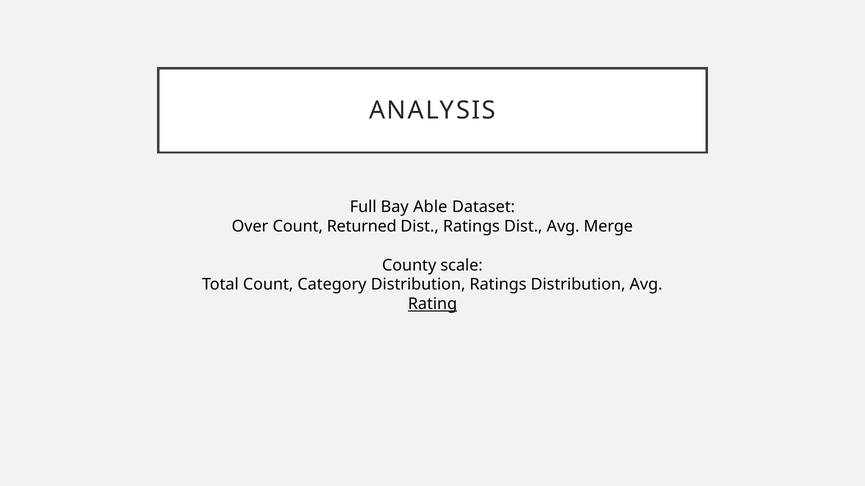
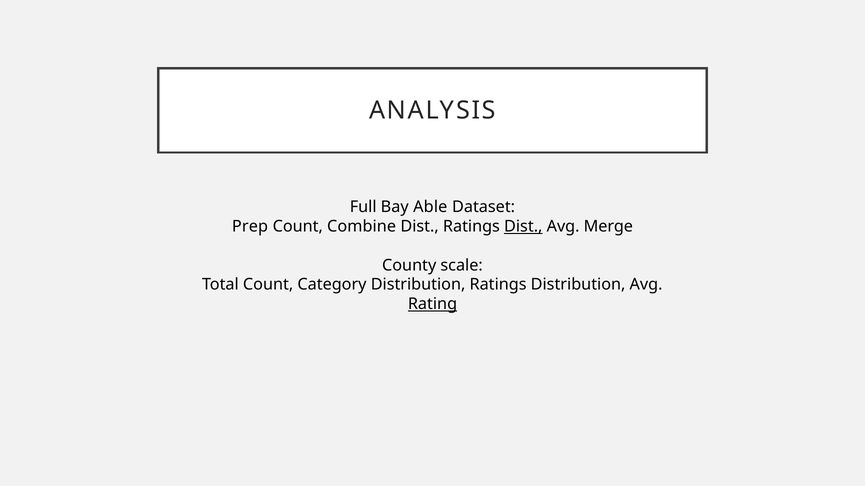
Over: Over -> Prep
Returned: Returned -> Combine
Dist at (523, 227) underline: none -> present
